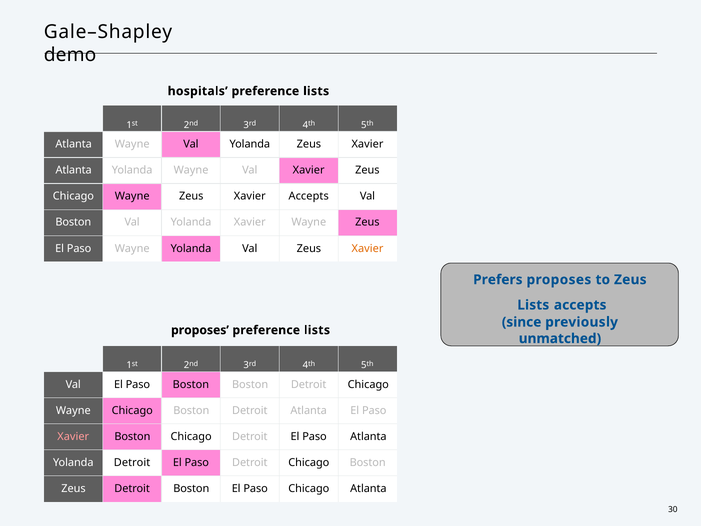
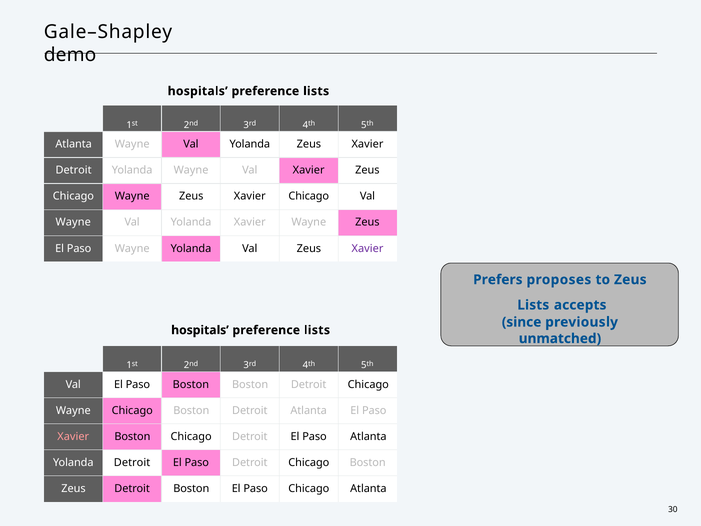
Atlanta at (74, 170): Atlanta -> Detroit
Xavier Accepts: Accepts -> Chicago
Boston at (73, 222): Boston -> Wayne
Xavier at (368, 248) colour: orange -> purple
proposes at (200, 330): proposes -> hospitals
